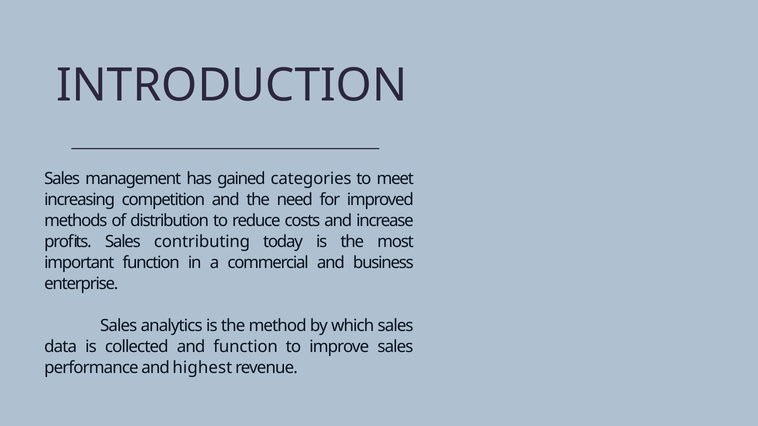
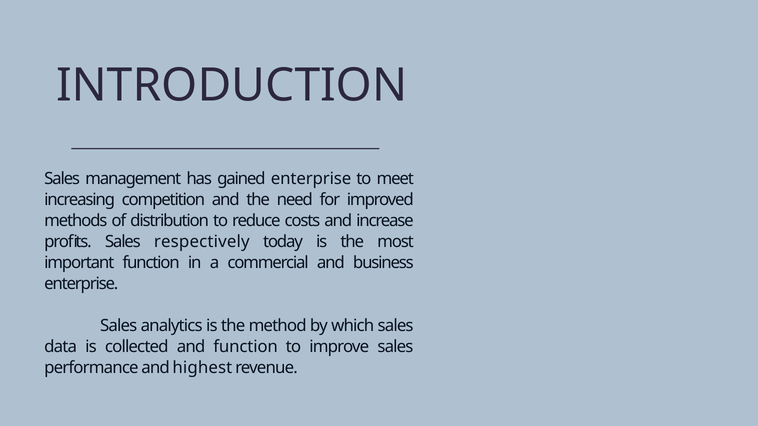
gained categories: categories -> enterprise
contributing: contributing -> respectively
